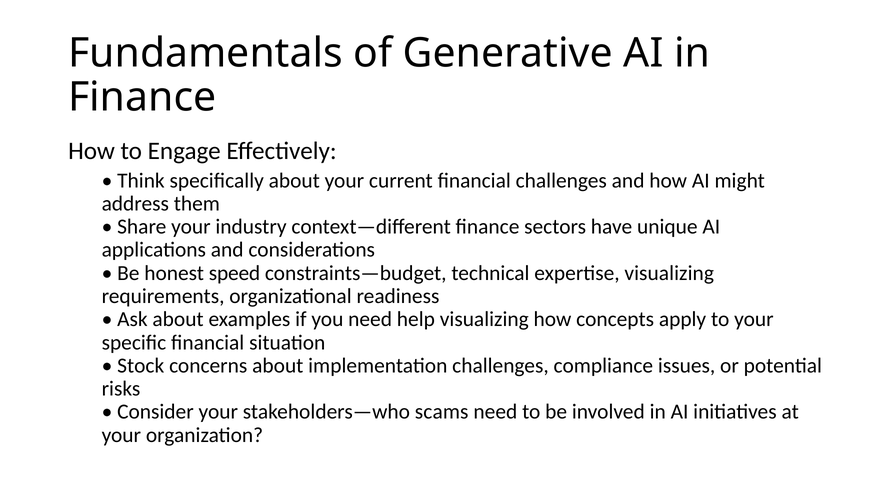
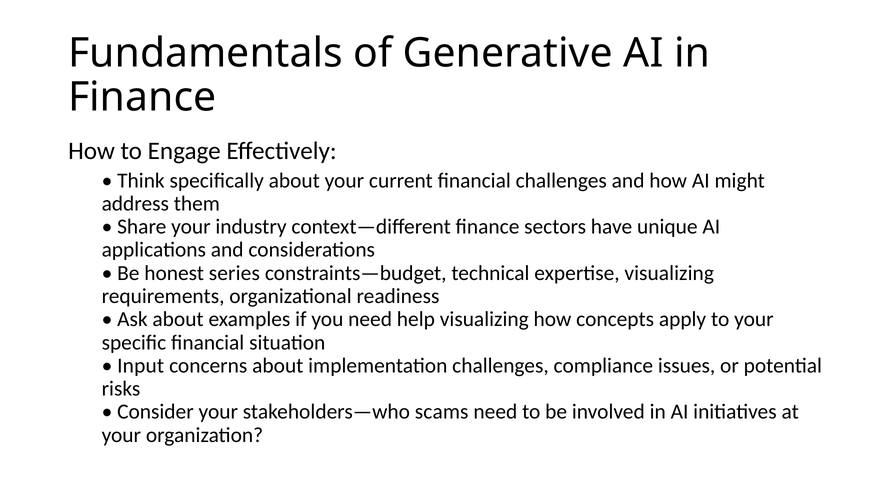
speed: speed -> series
Stock: Stock -> Input
